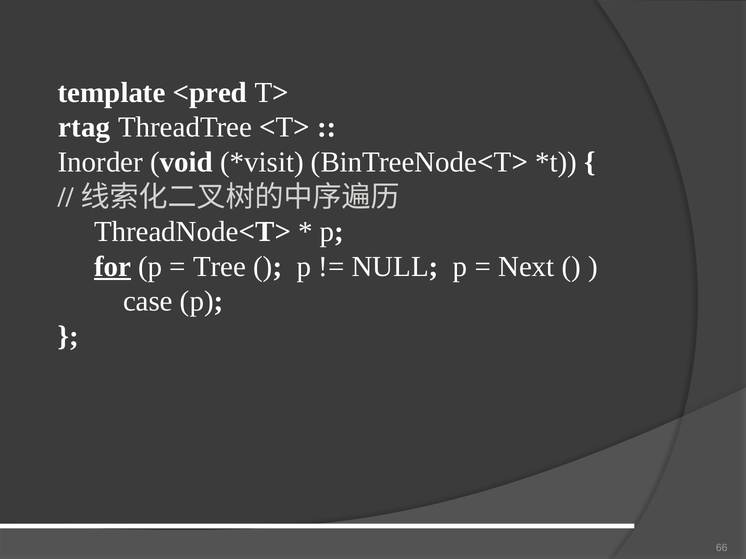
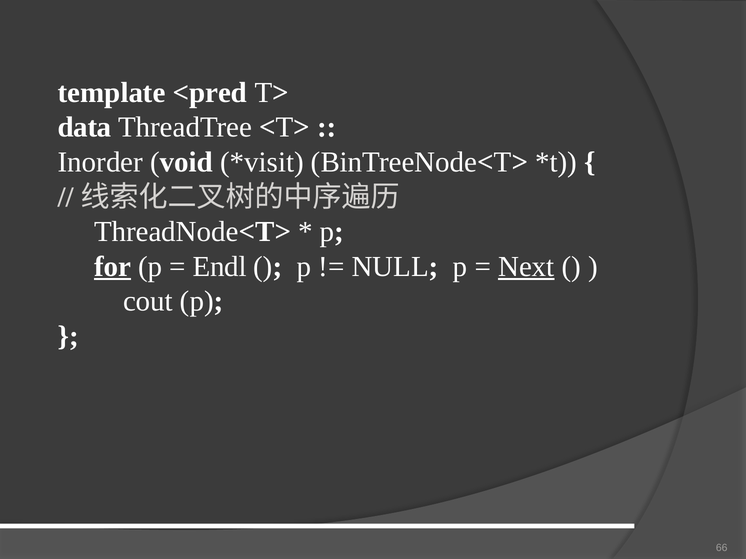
rtag: rtag -> data
Tree: Tree -> Endl
Next underline: none -> present
case: case -> cout
